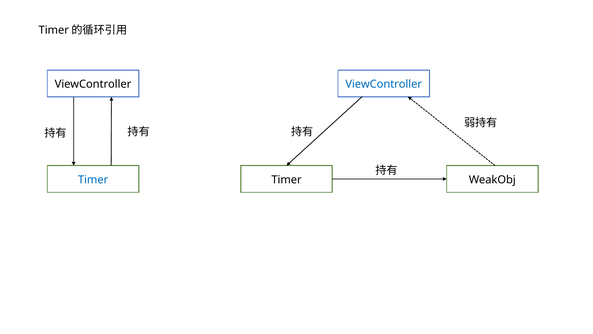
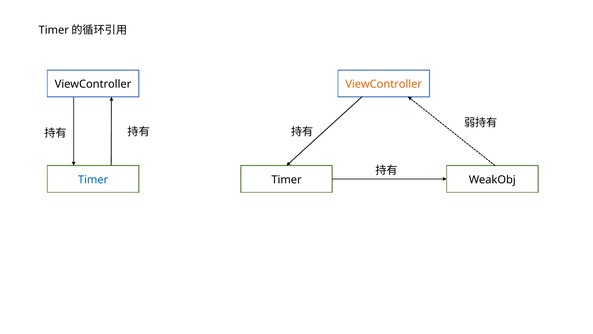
ViewController at (384, 84) colour: blue -> orange
